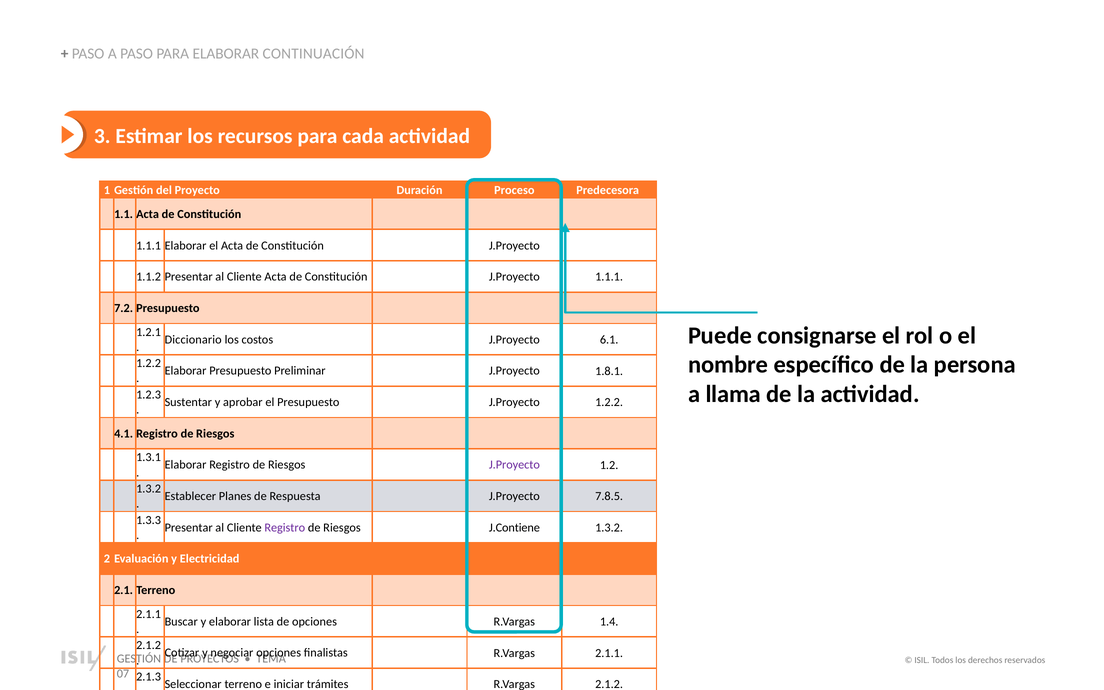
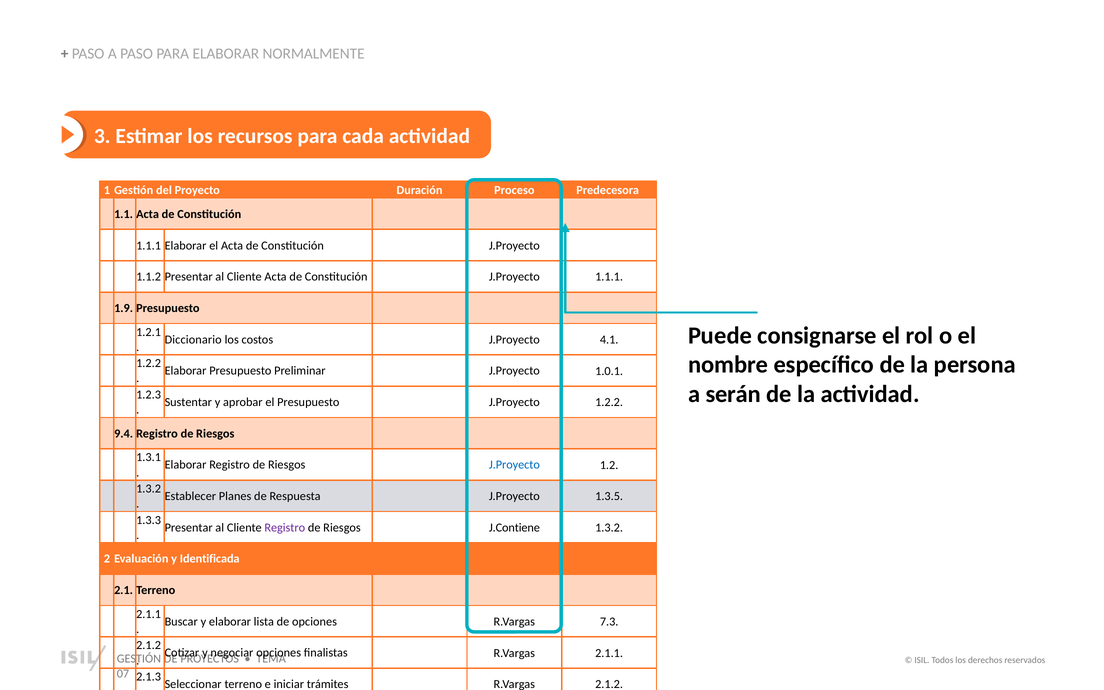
CONTINUACIÓN: CONTINUACIÓN -> NORMALMENTE
7.2: 7.2 -> 1.9
6.1: 6.1 -> 4.1
1.8.1: 1.8.1 -> 1.0.1
llama: llama -> serán
4.1: 4.1 -> 9.4
J.Proyecto at (514, 465) colour: purple -> blue
7.8.5: 7.8.5 -> 1.3.5
Electricidad: Electricidad -> Identificada
1.4: 1.4 -> 7.3
